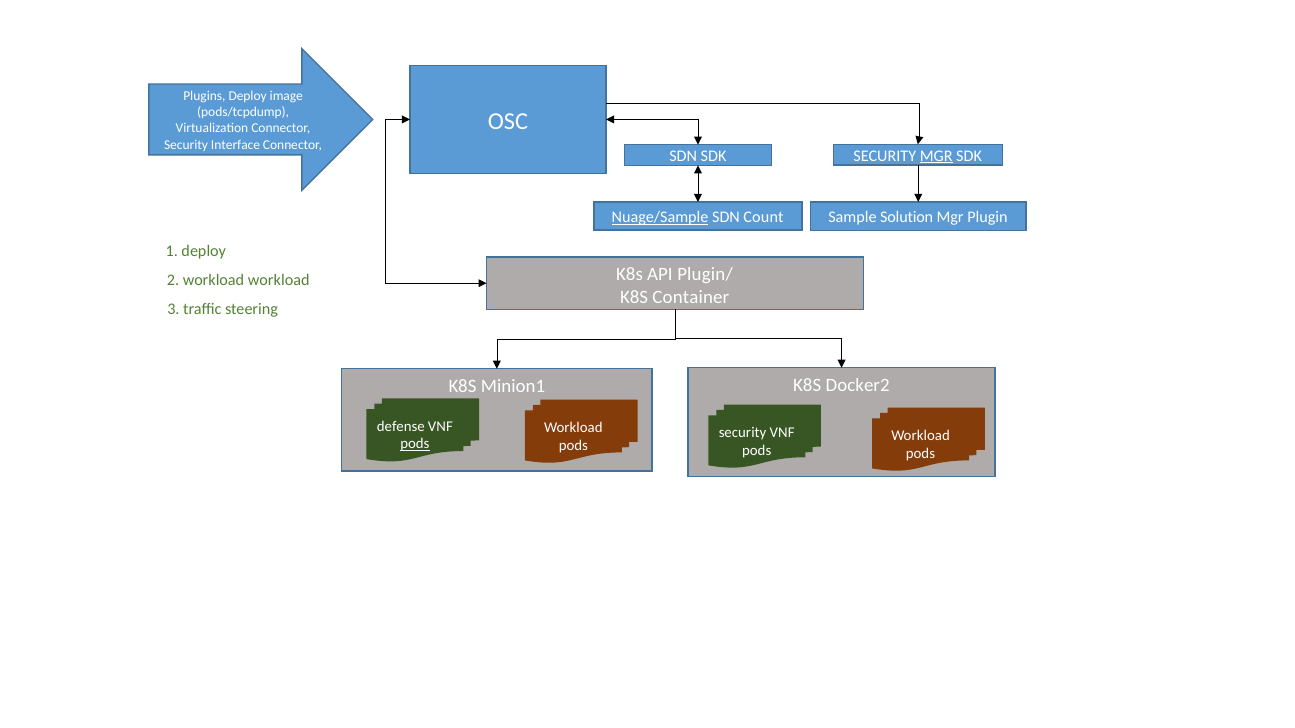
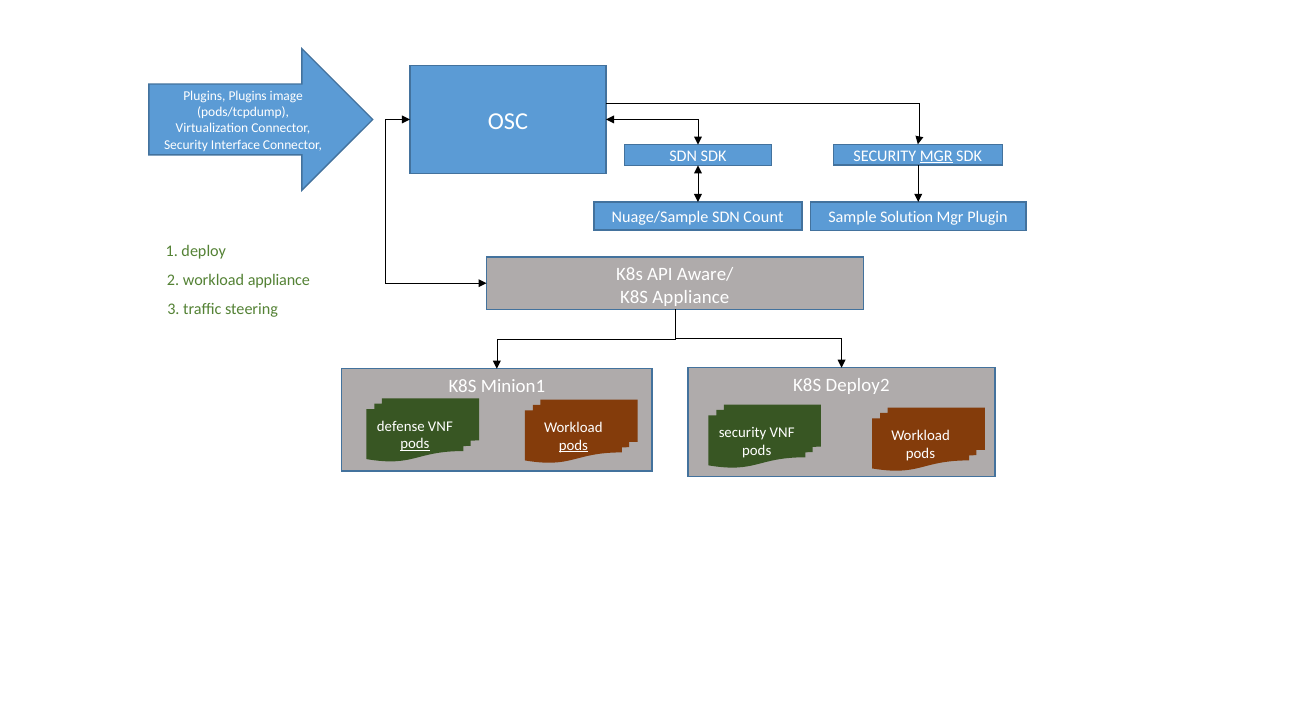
Plugins Deploy: Deploy -> Plugins
Nuage/Sample underline: present -> none
Plugin/: Plugin/ -> Aware/
2 workload workload: workload -> appliance
K8S Container: Container -> Appliance
Docker2: Docker2 -> Deploy2
pods at (573, 446) underline: none -> present
